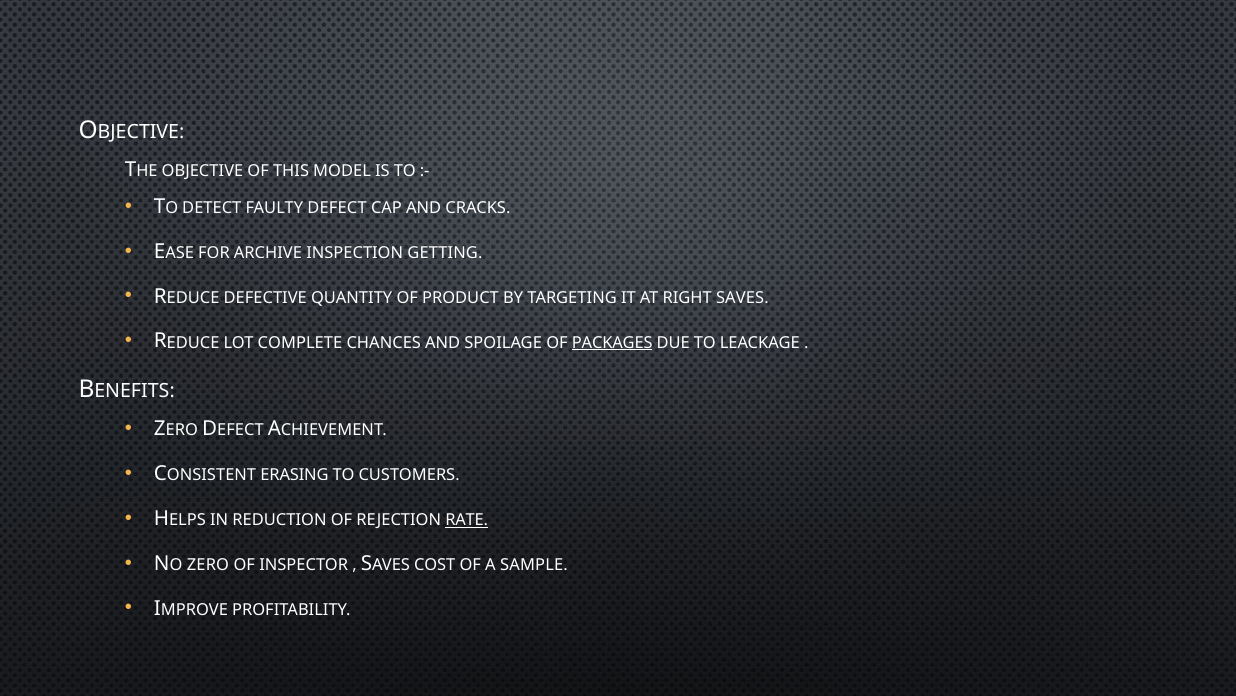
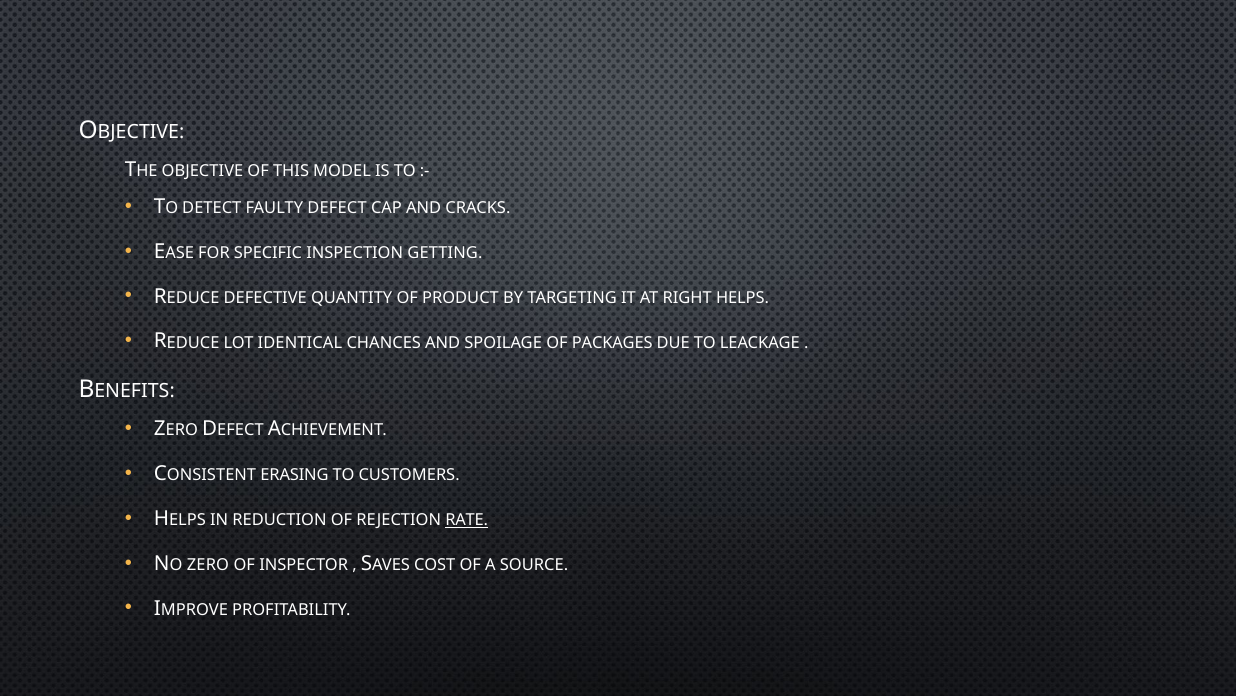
ARCHIVE: ARCHIVE -> SPECIFIC
RIGHT SAVES: SAVES -> HELPS
COMPLETE: COMPLETE -> IDENTICAL
PACKAGES underline: present -> none
SAMPLE: SAMPLE -> SOURCE
